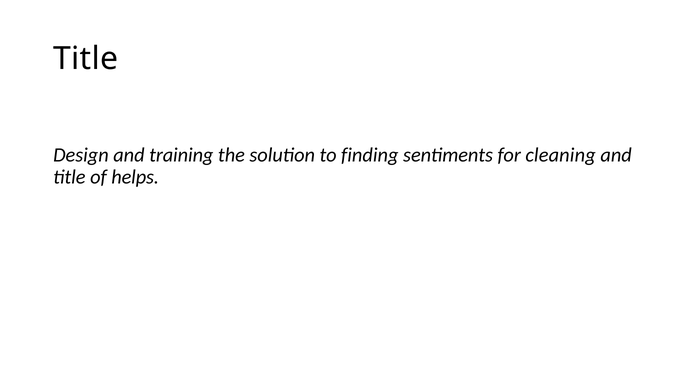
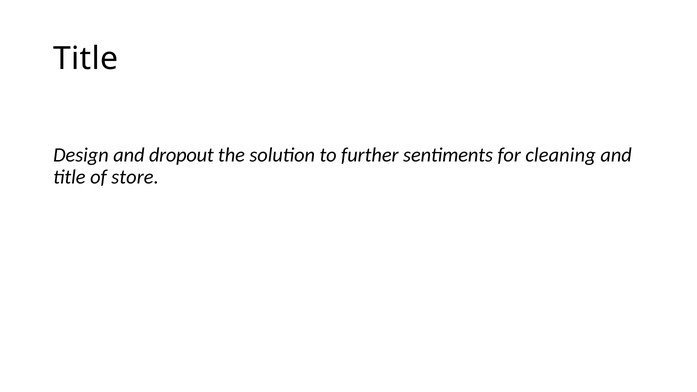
training: training -> dropout
finding: finding -> further
helps: helps -> store
